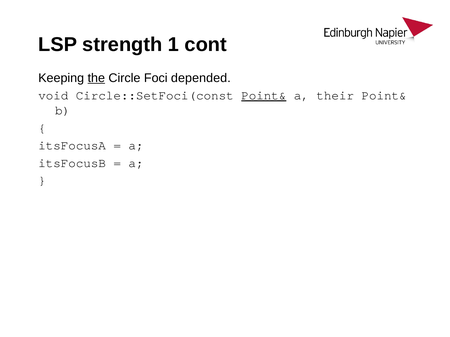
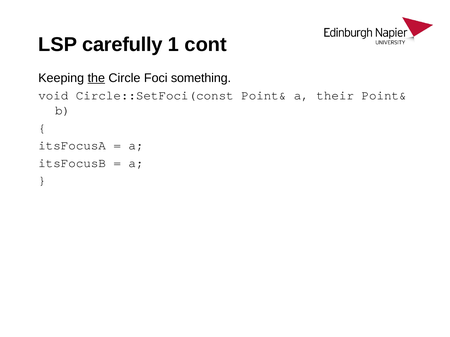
strength: strength -> carefully
depended: depended -> something
Point& at (264, 96) underline: present -> none
